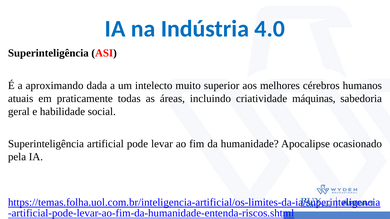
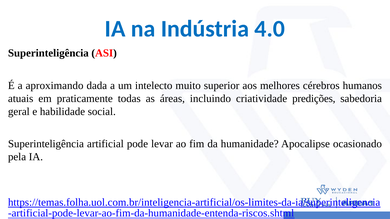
máquinas: máquinas -> predições
